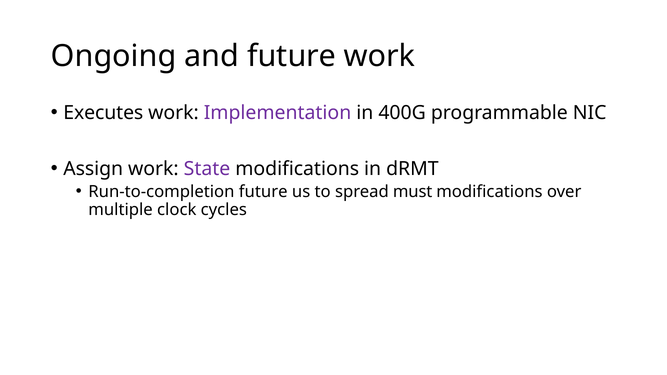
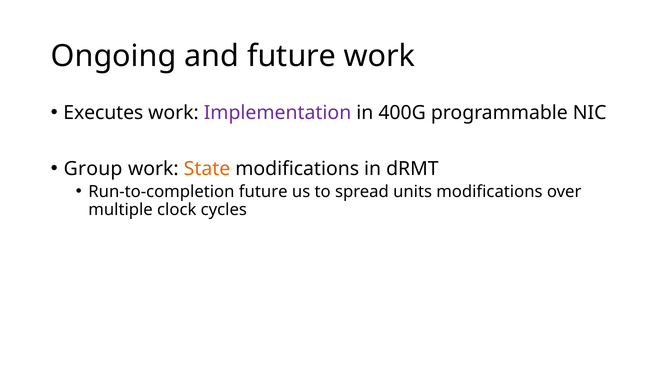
Assign: Assign -> Group
State colour: purple -> orange
must: must -> units
